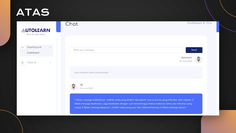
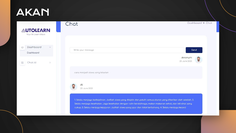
ATAS: ATAS -> AKAN
